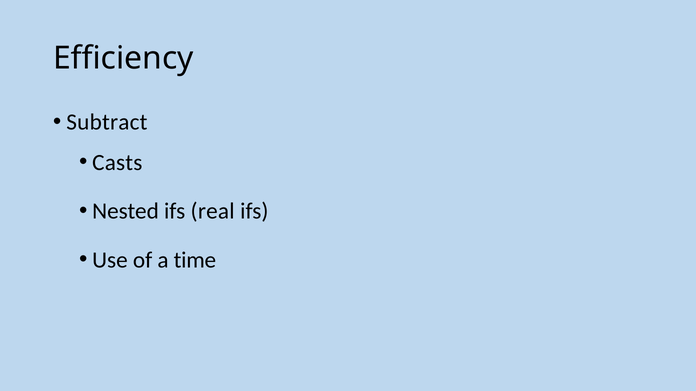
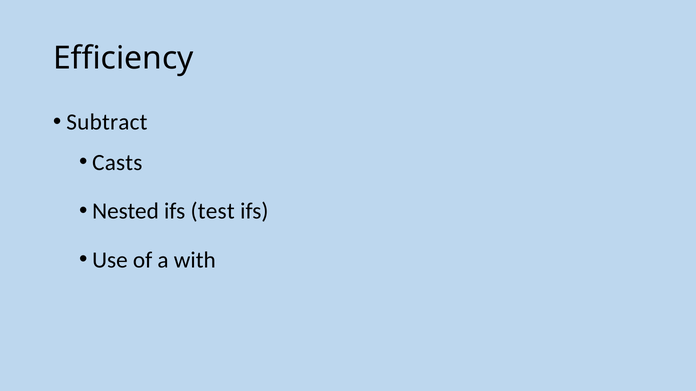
real: real -> test
time: time -> with
